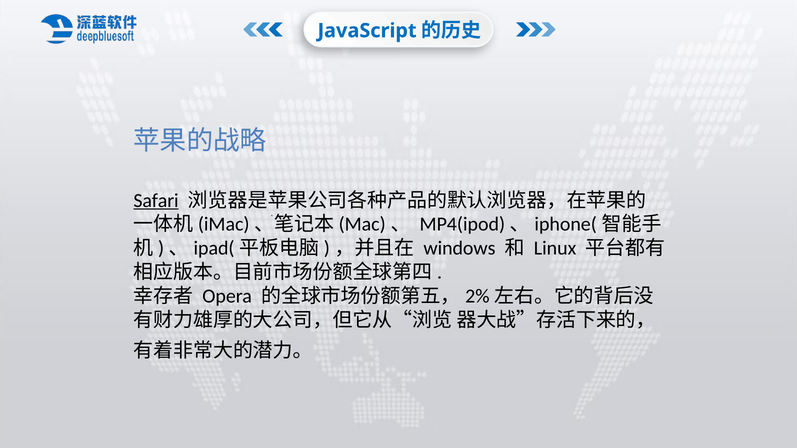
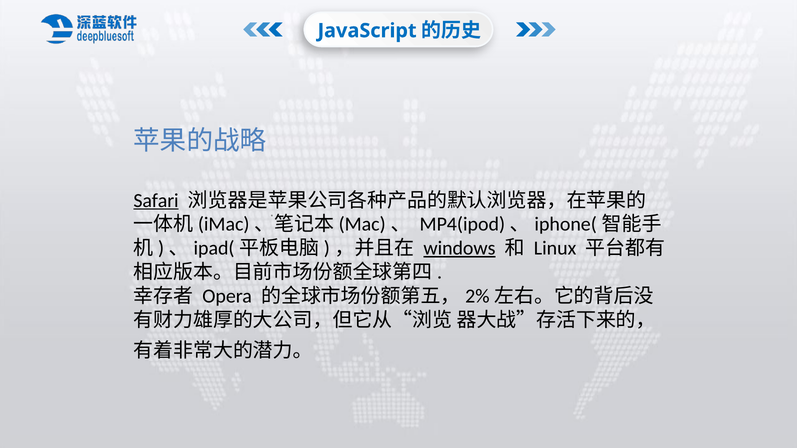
windows underline: none -> present
